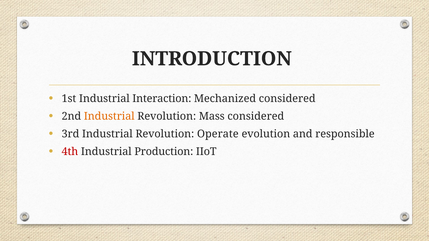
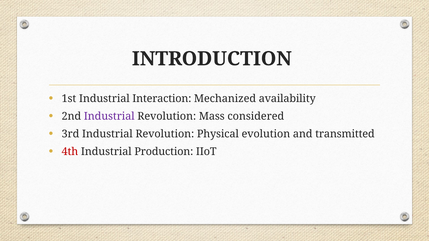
Mechanized considered: considered -> availability
Industrial at (109, 116) colour: orange -> purple
Operate: Operate -> Physical
responsible: responsible -> transmitted
